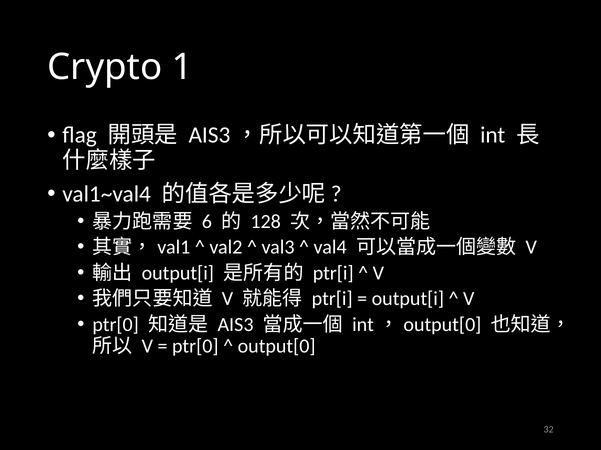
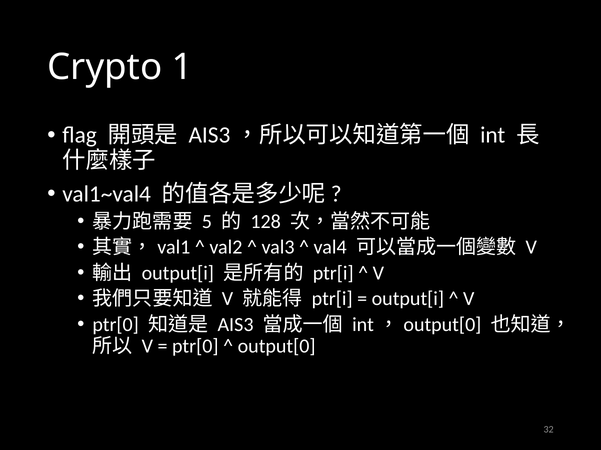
6: 6 -> 5
